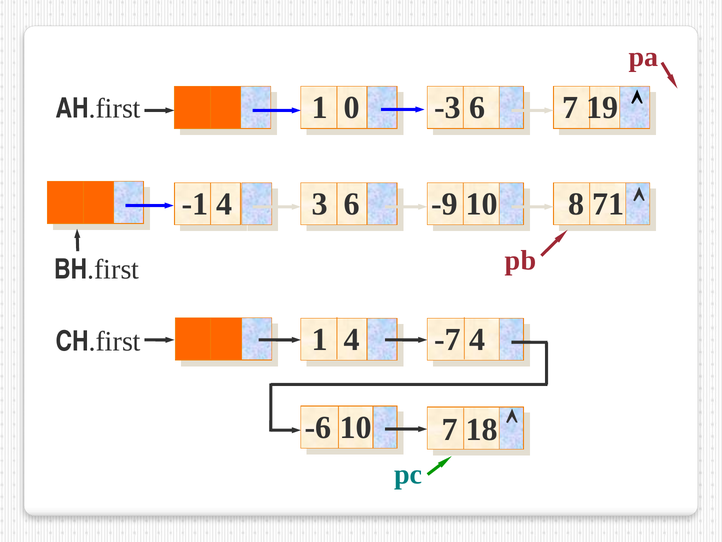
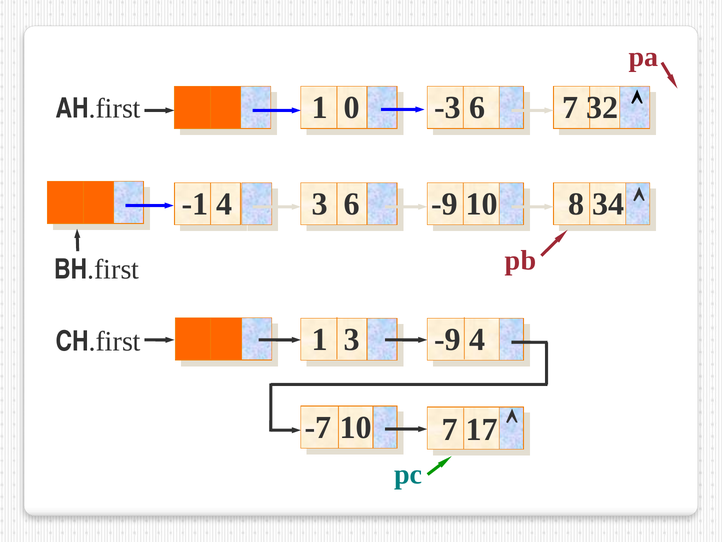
19: 19 -> 32
71: 71 -> 34
1 4: 4 -> 3
-7 at (448, 339): -7 -> -9
-6: -6 -> -7
18: 18 -> 17
